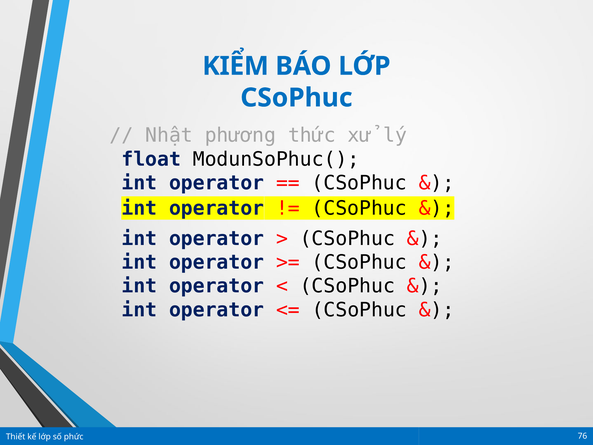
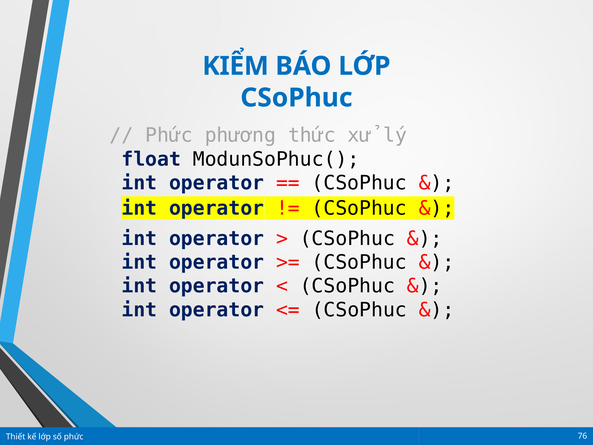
Nhật at (169, 135): Nhật -> Phức
